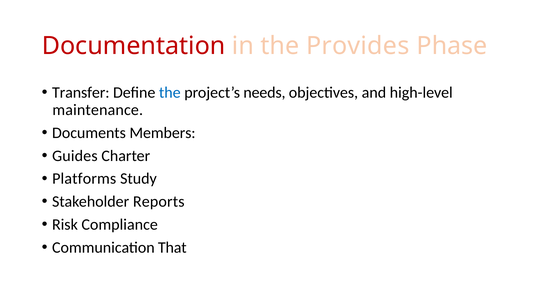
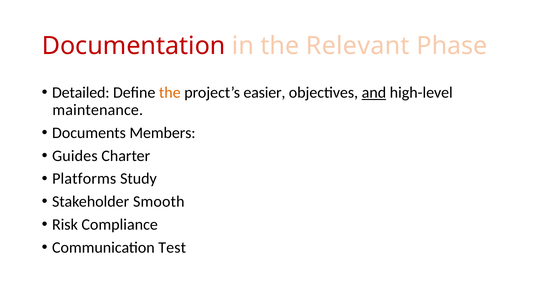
Provides: Provides -> Relevant
Transfer: Transfer -> Detailed
the at (170, 93) colour: blue -> orange
needs: needs -> easier
and underline: none -> present
Reports: Reports -> Smooth
That: That -> Test
